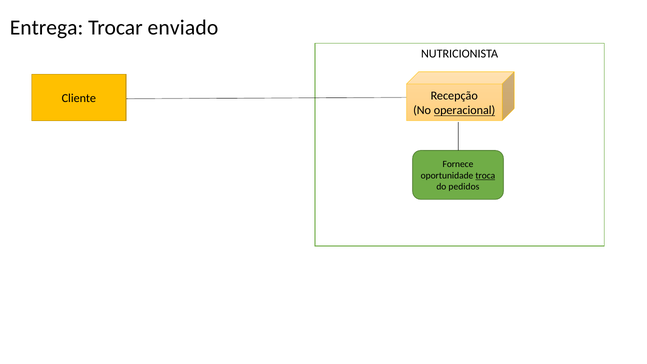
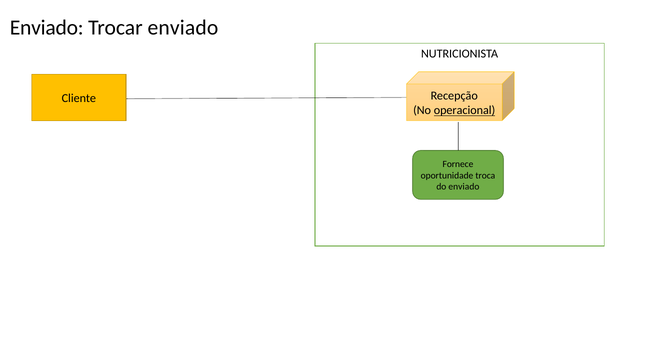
Entrega at (47, 28): Entrega -> Enviado
troca underline: present -> none
do pedidos: pedidos -> enviado
